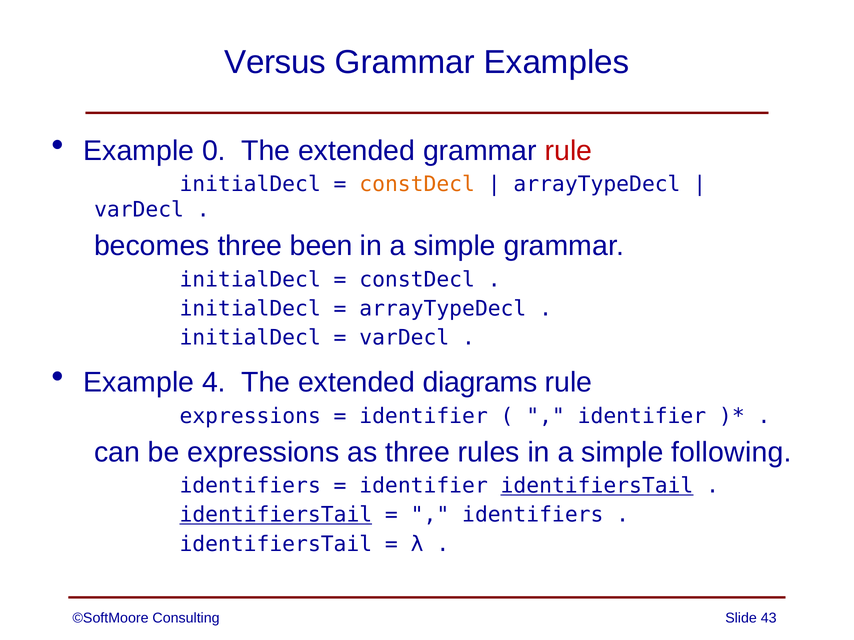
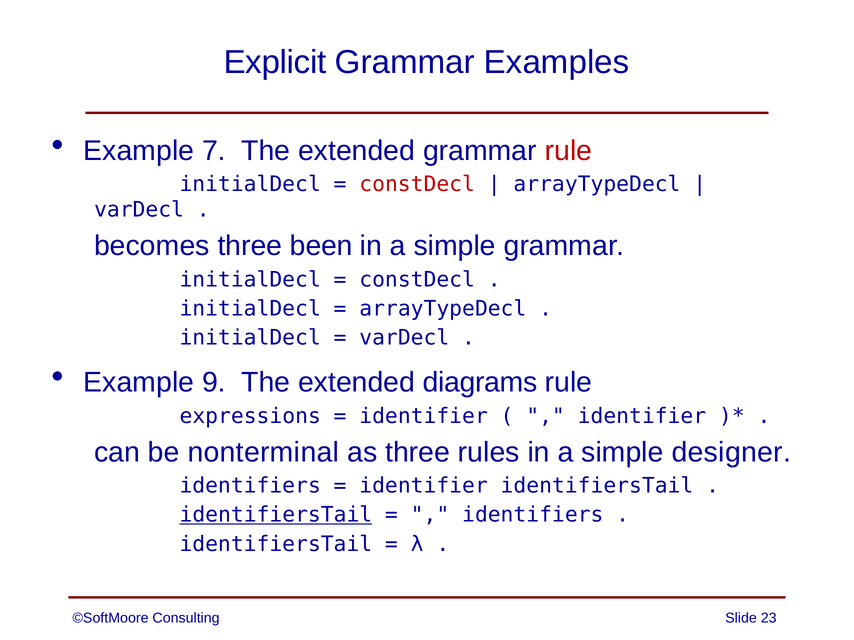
Versus: Versus -> Explicit
0: 0 -> 7
constDecl at (417, 184) colour: orange -> red
4: 4 -> 9
be expressions: expressions -> nonterminal
following: following -> designer
identifiersTail at (597, 486) underline: present -> none
43: 43 -> 23
